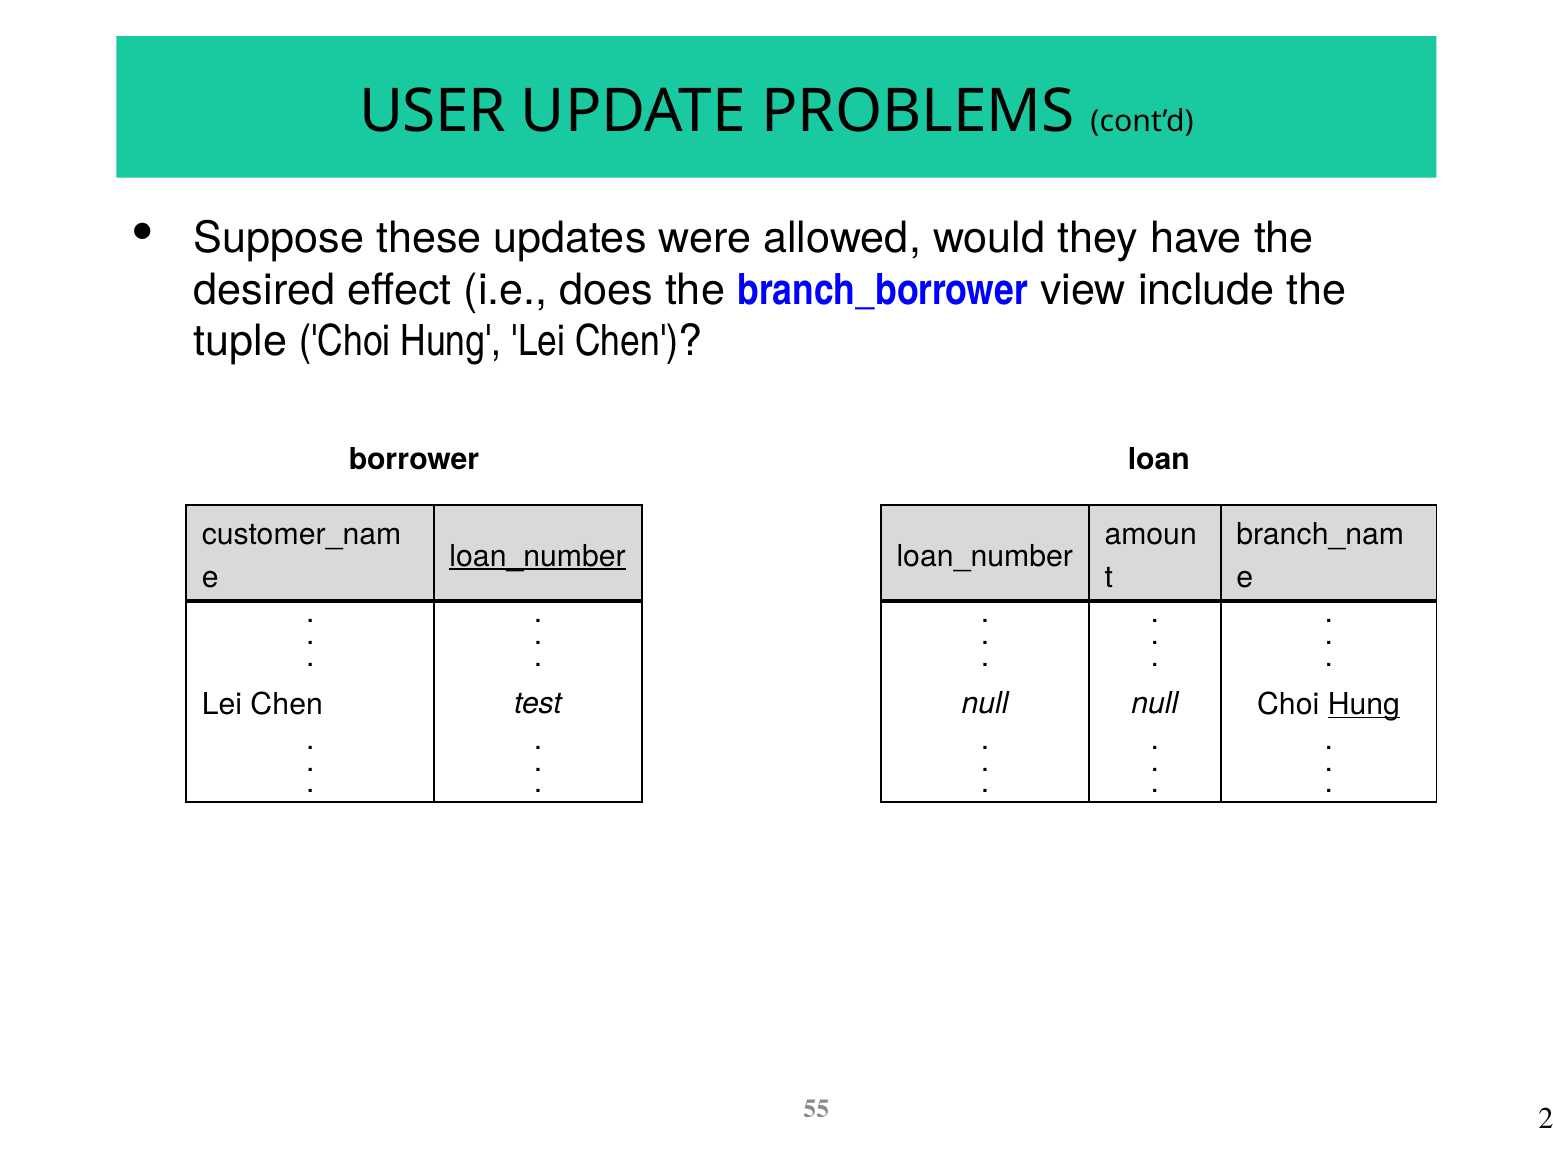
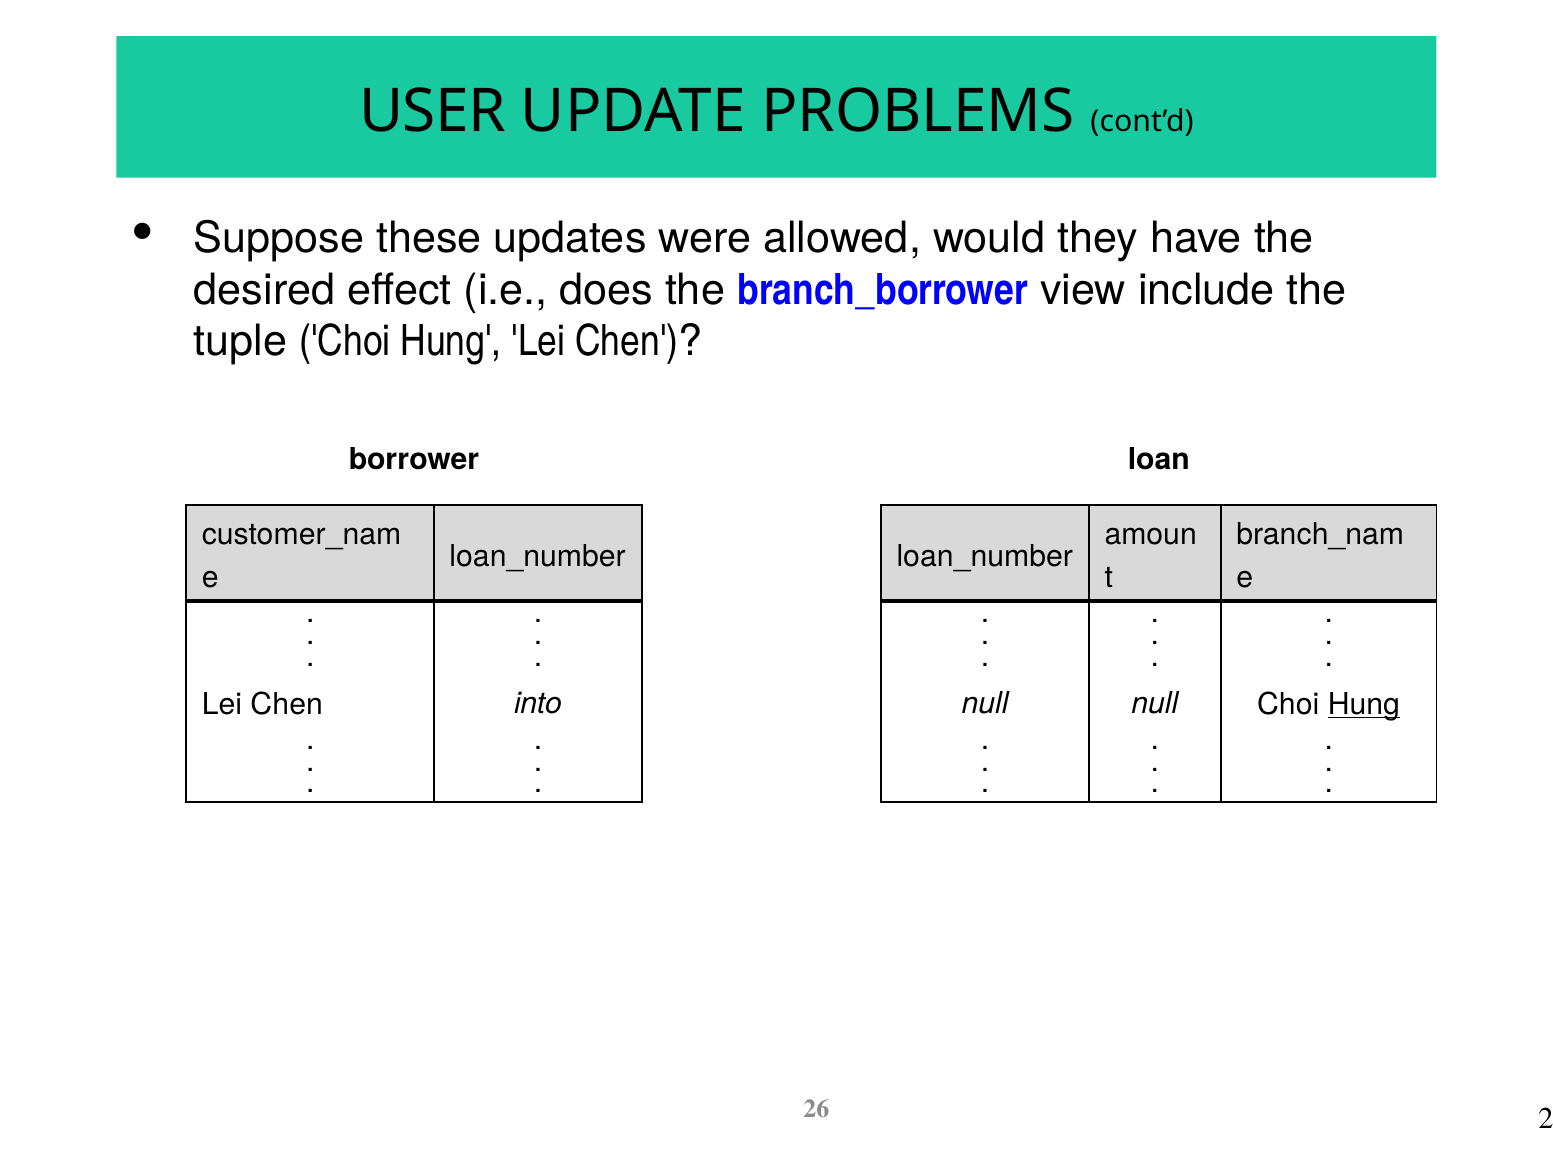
loan_number at (538, 557) underline: present -> none
test: test -> into
55: 55 -> 26
